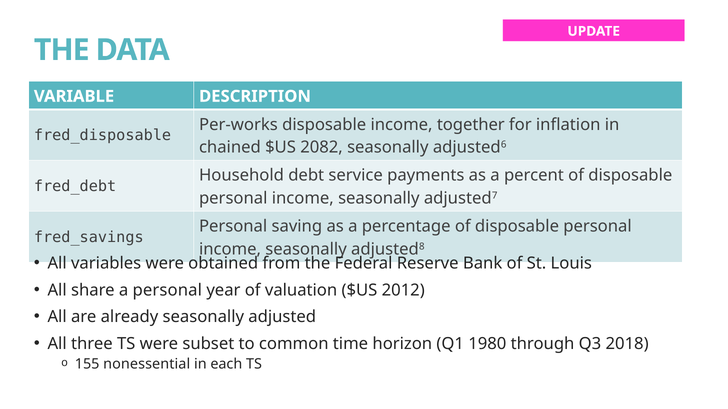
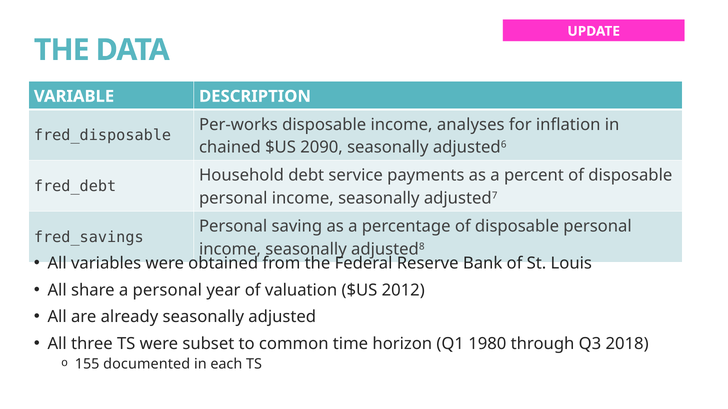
together: together -> analyses
2082: 2082 -> 2090
nonessential: nonessential -> documented
